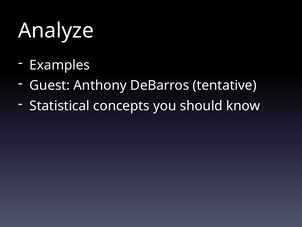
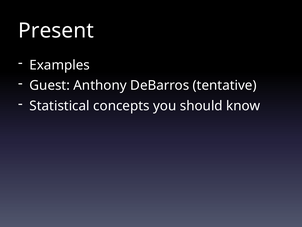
Analyze: Analyze -> Present
